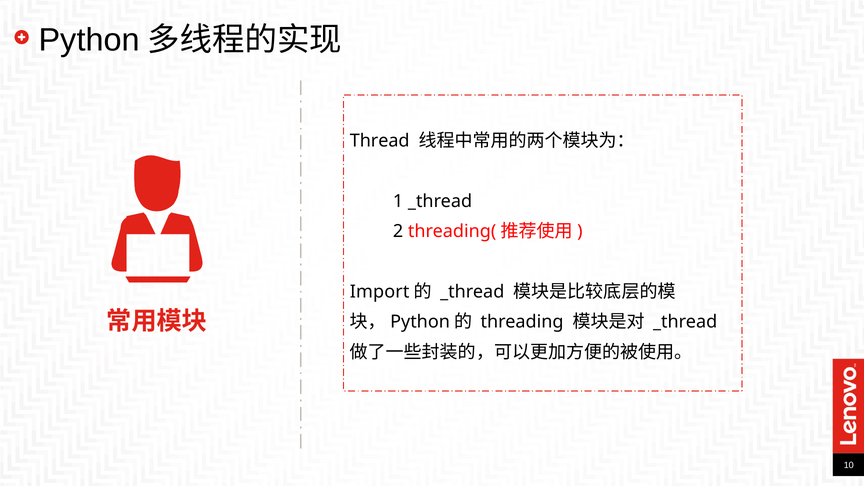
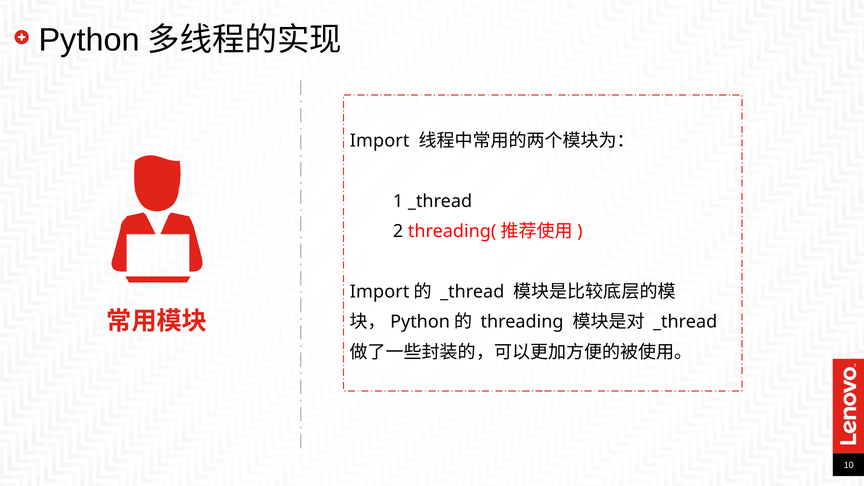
Thread at (380, 141): Thread -> Import
